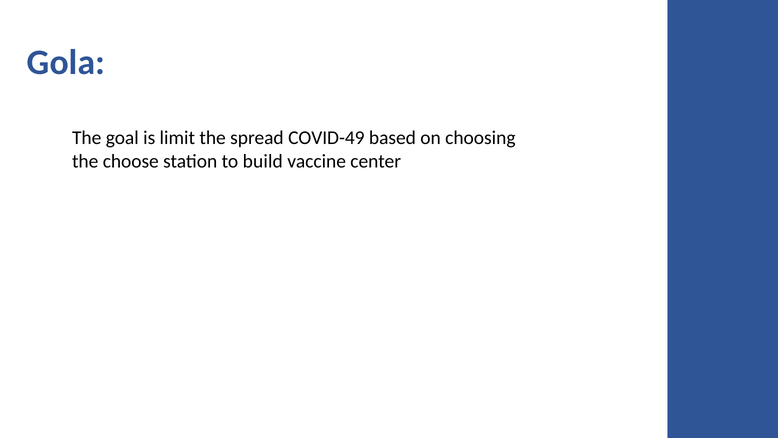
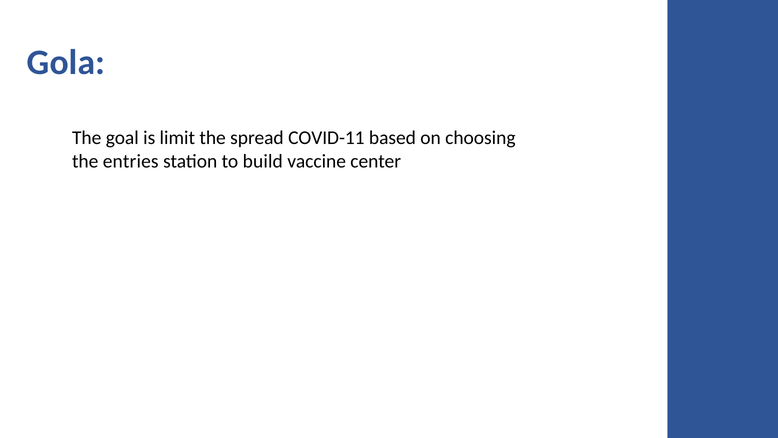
COVID-49: COVID-49 -> COVID-11
choose: choose -> entries
